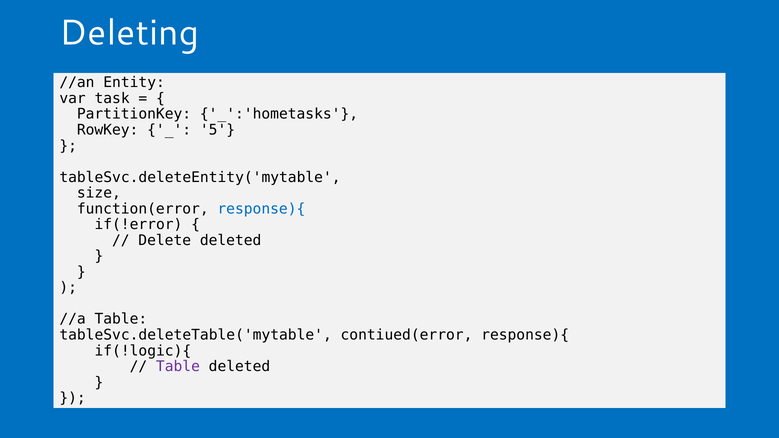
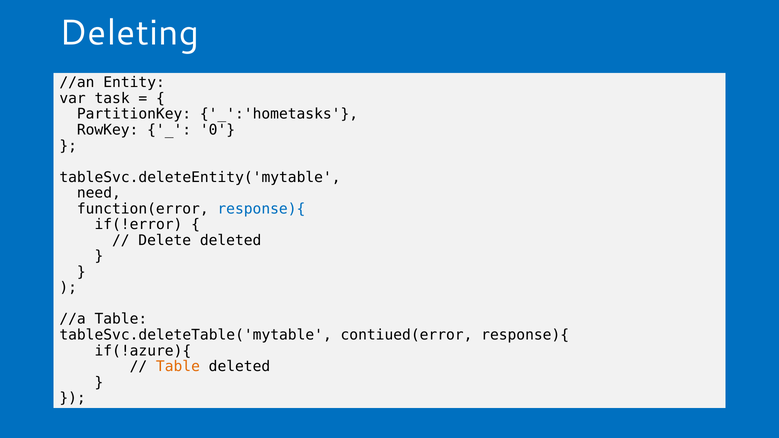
5: 5 -> 0
size: size -> need
if(!logic){: if(!logic){ -> if(!azure){
Table at (178, 367) colour: purple -> orange
